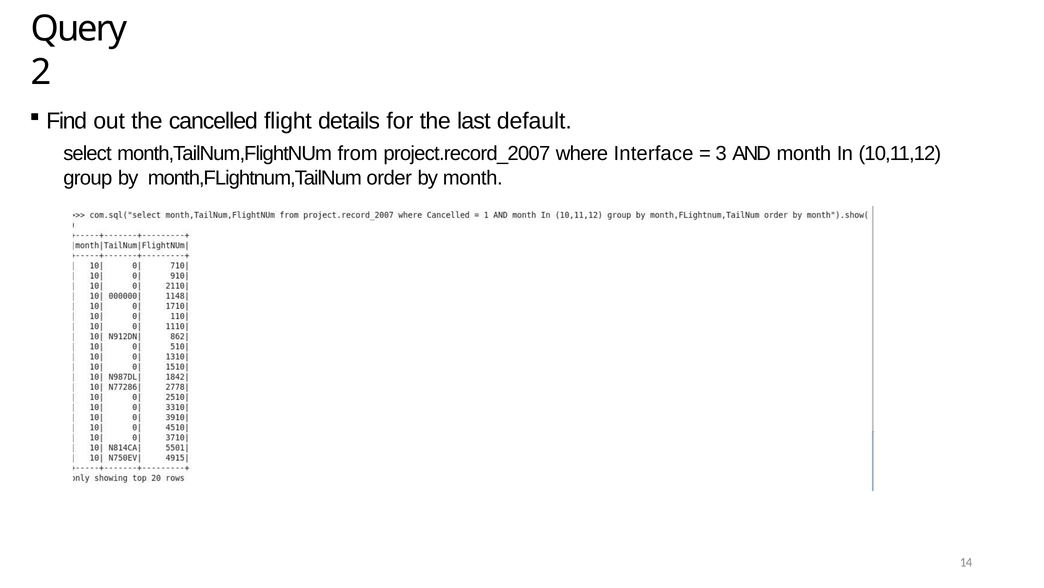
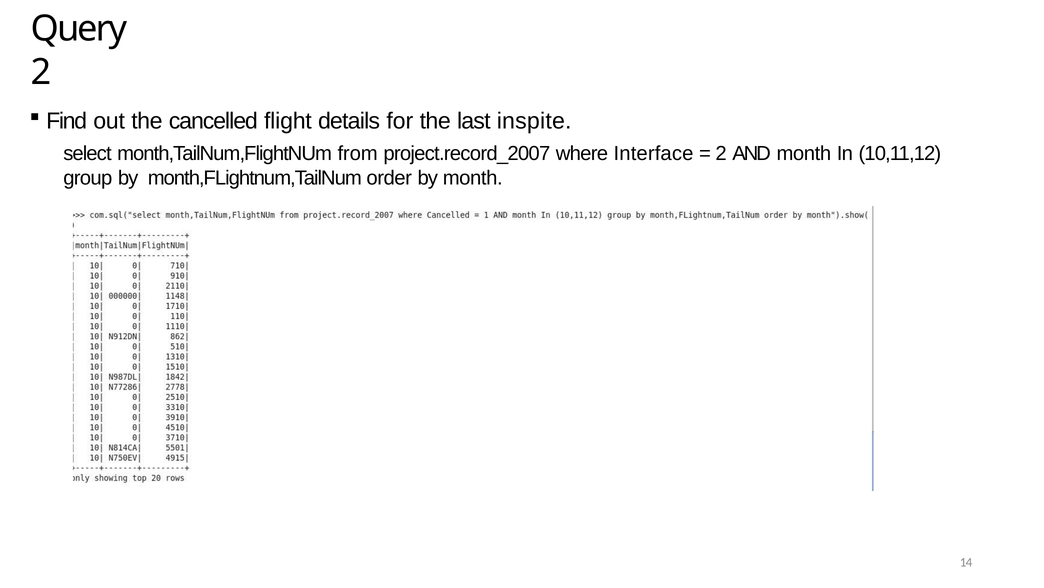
default: default -> inspite
3 at (721, 154): 3 -> 2
